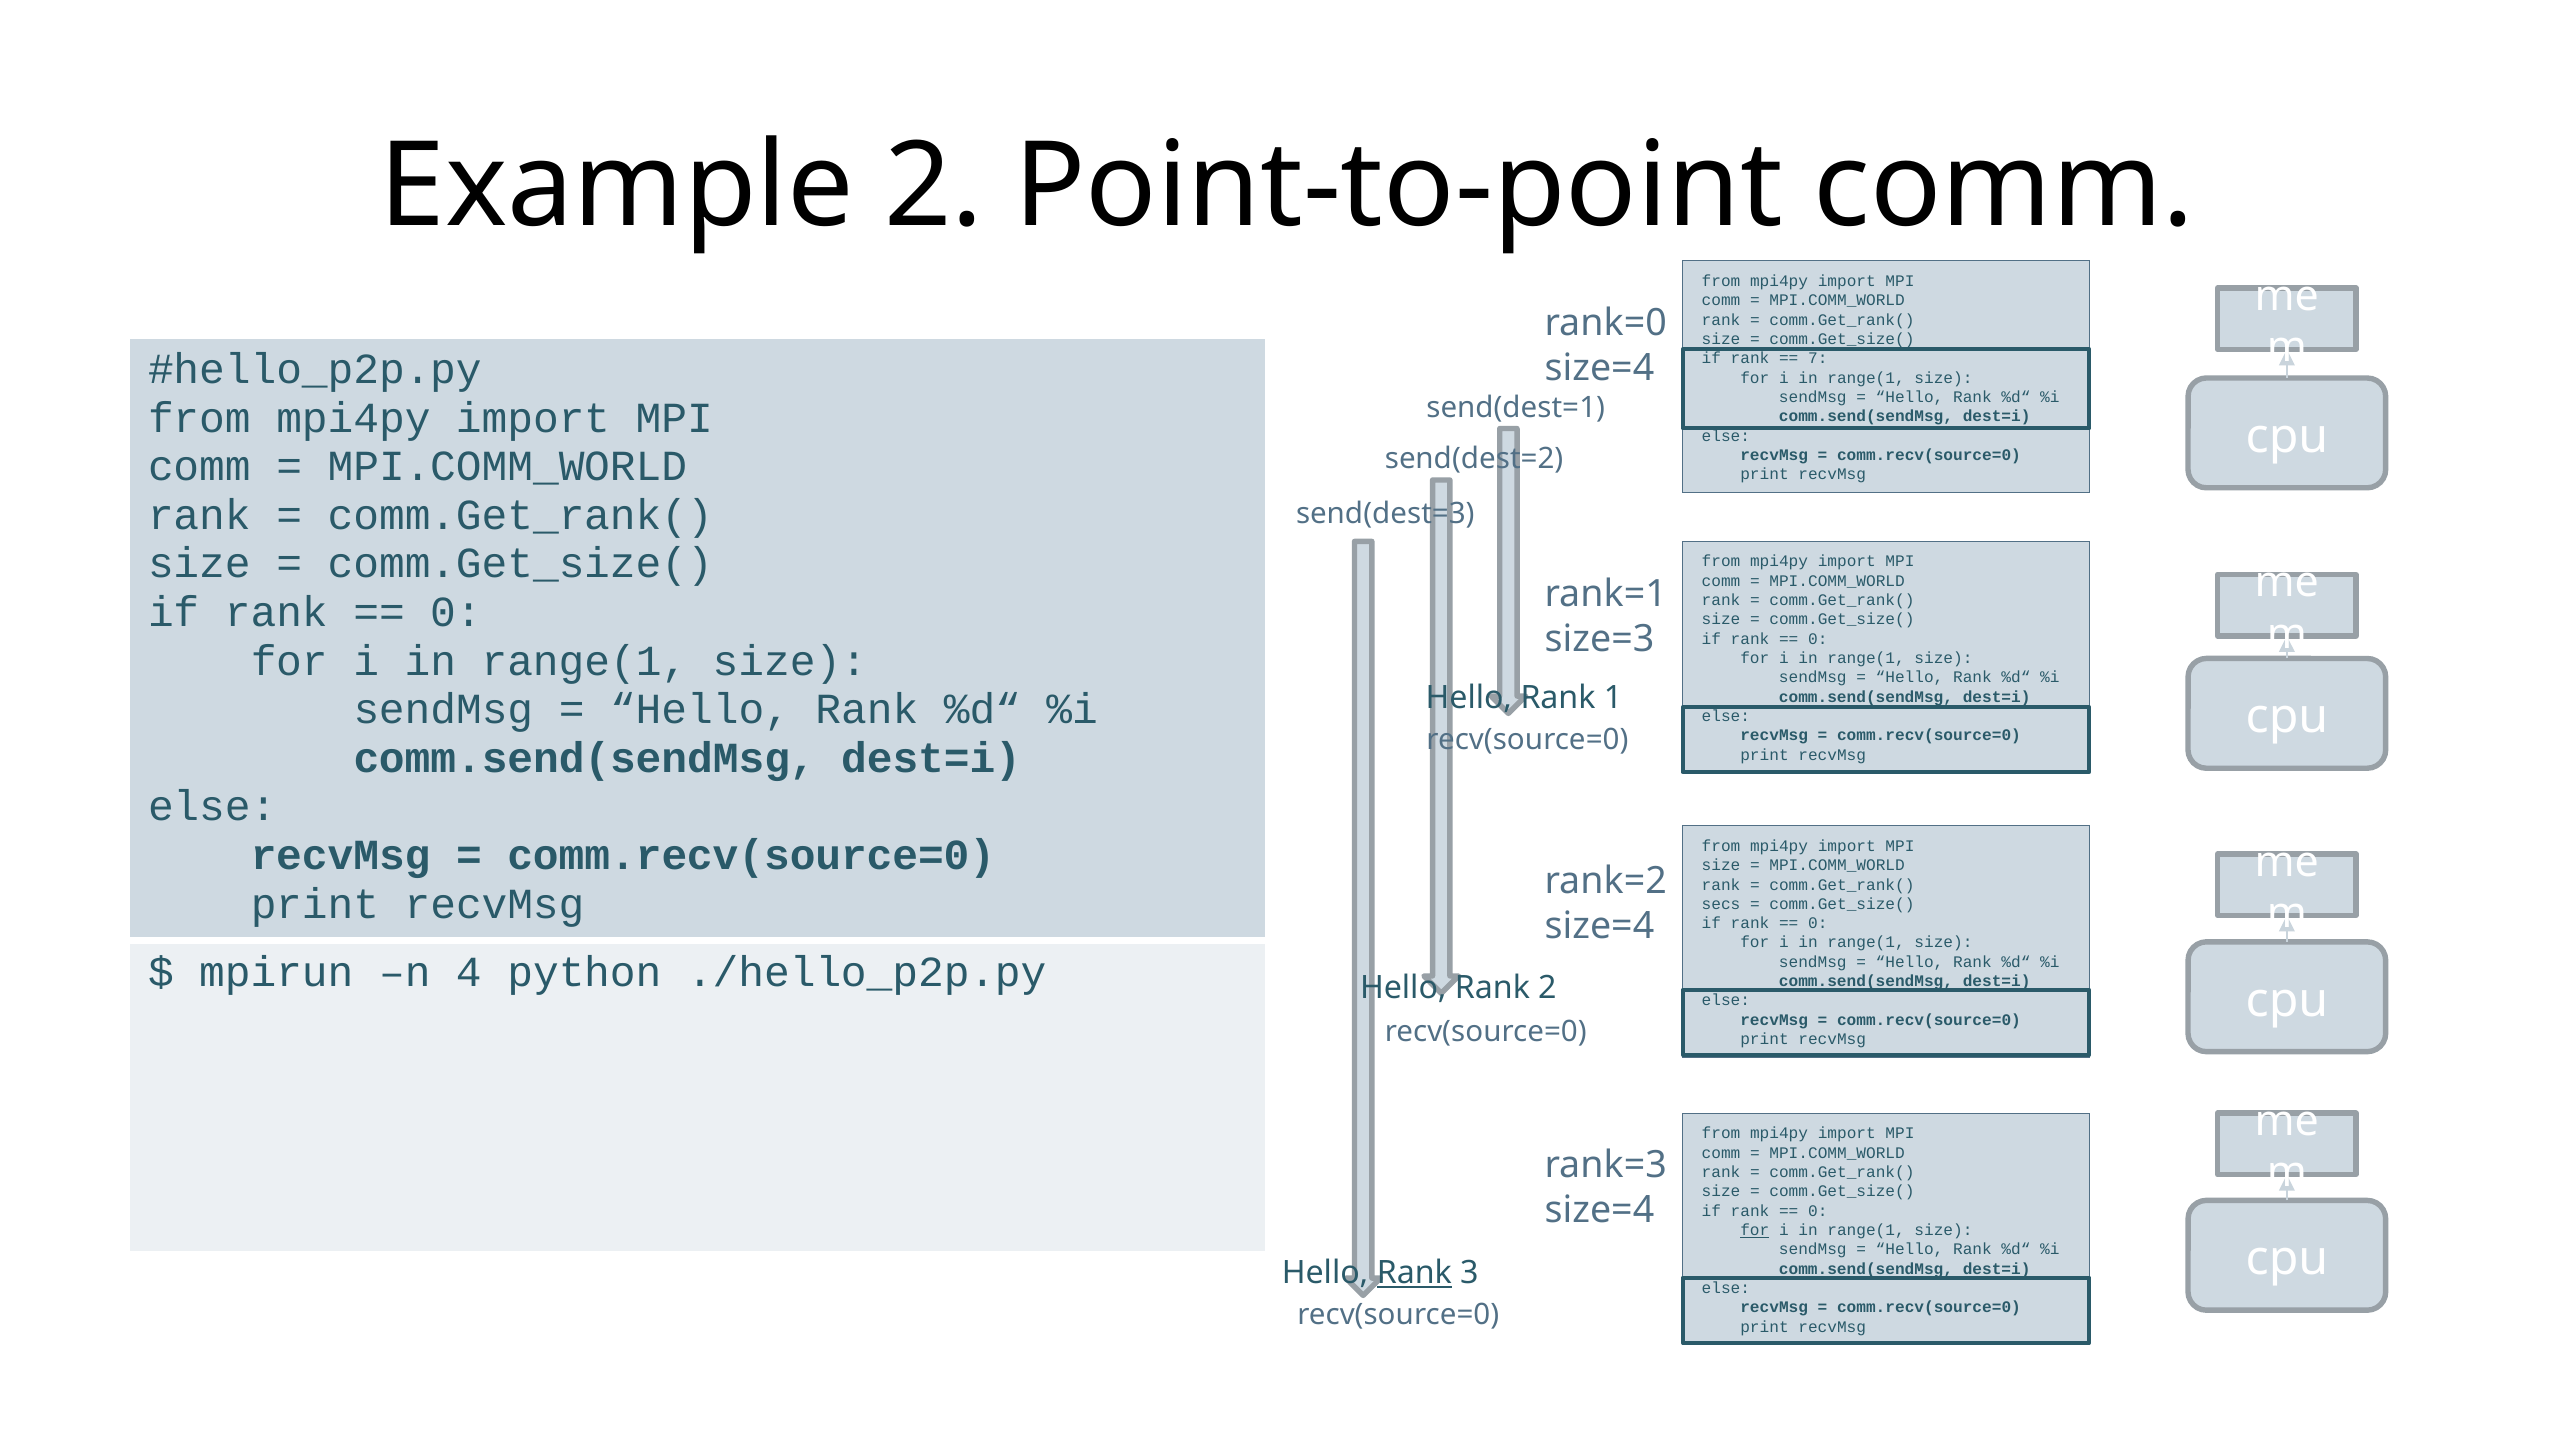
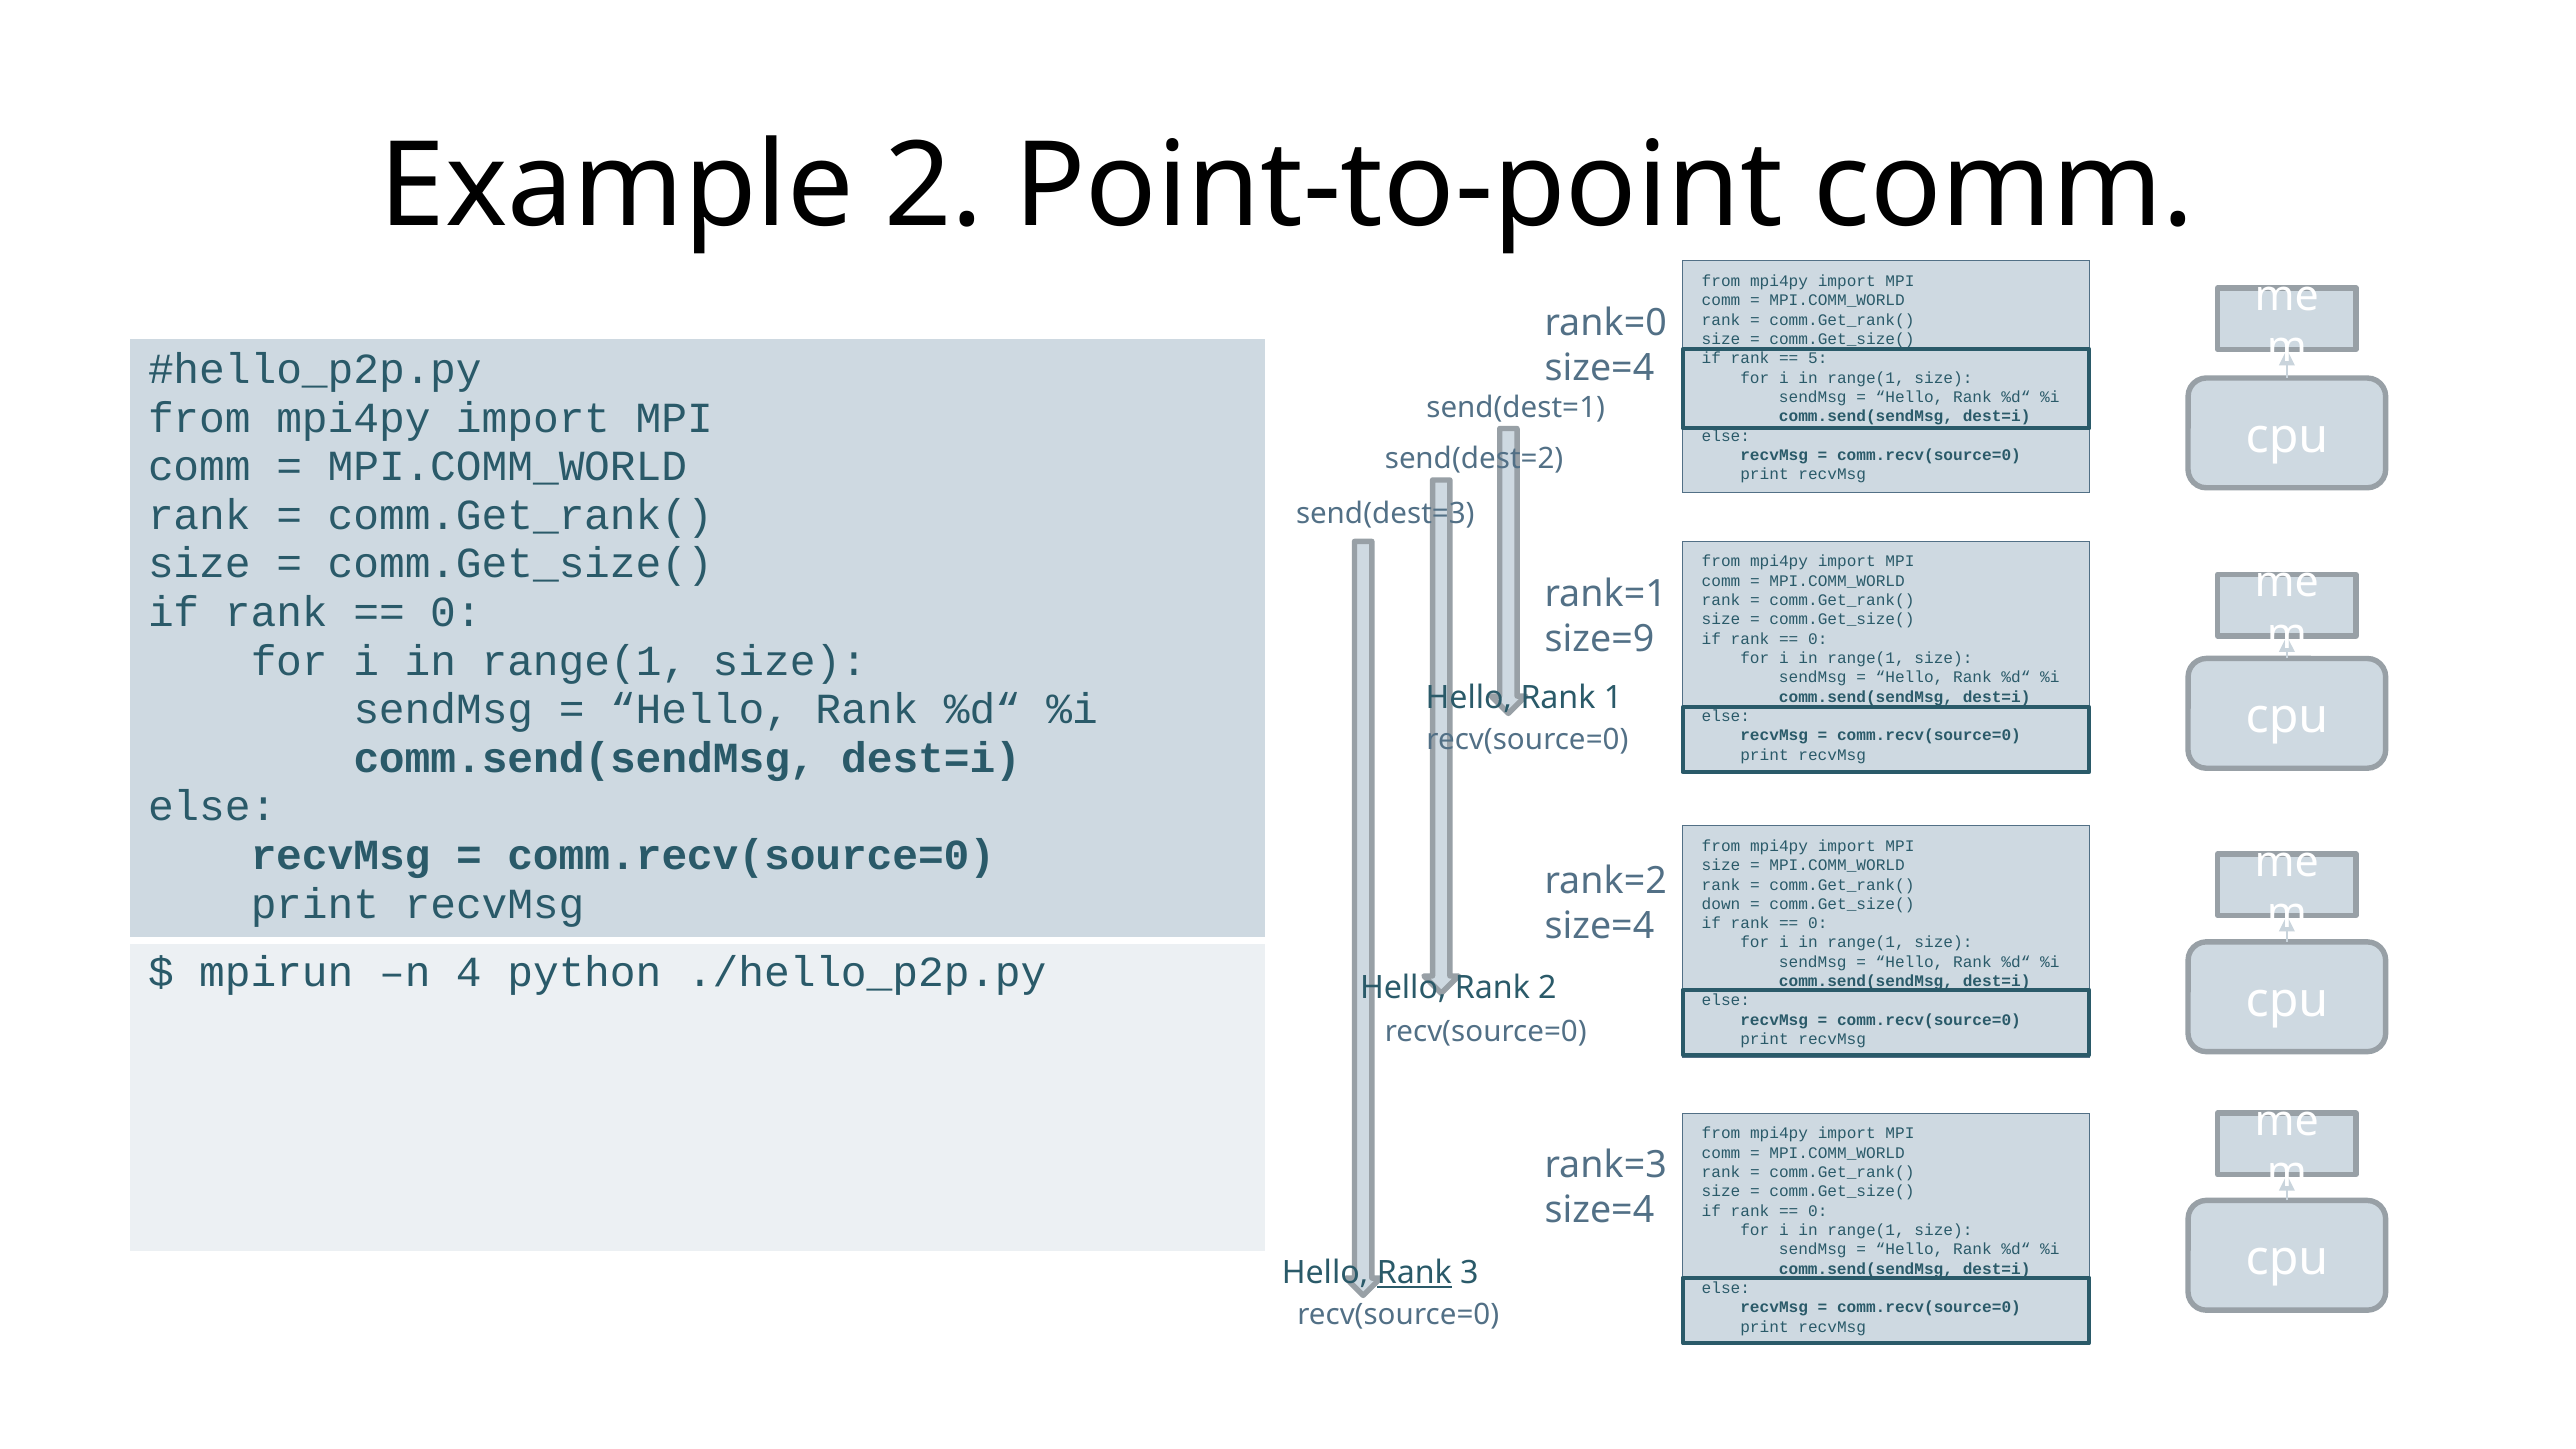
7: 7 -> 5
size=3: size=3 -> size=9
secs: secs -> down
for at (1755, 1230) underline: present -> none
